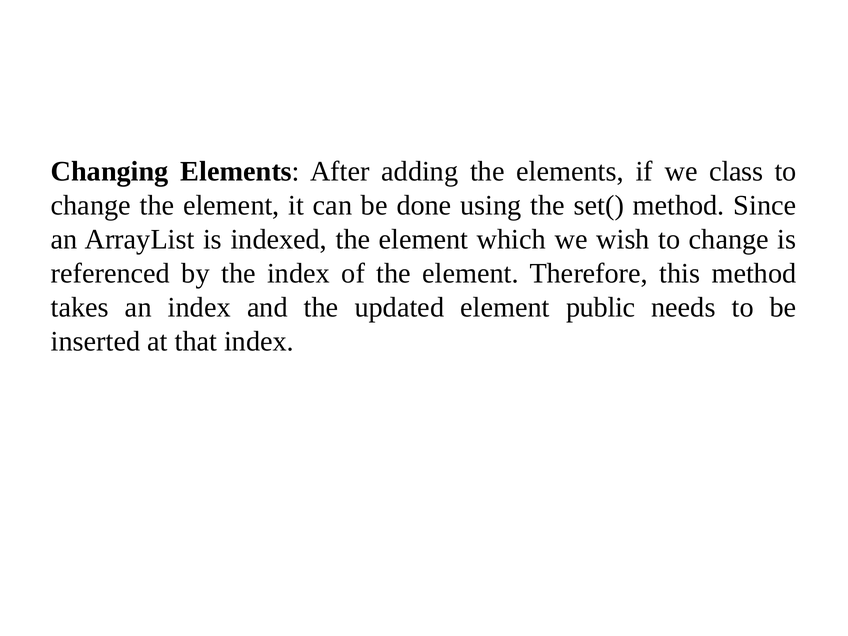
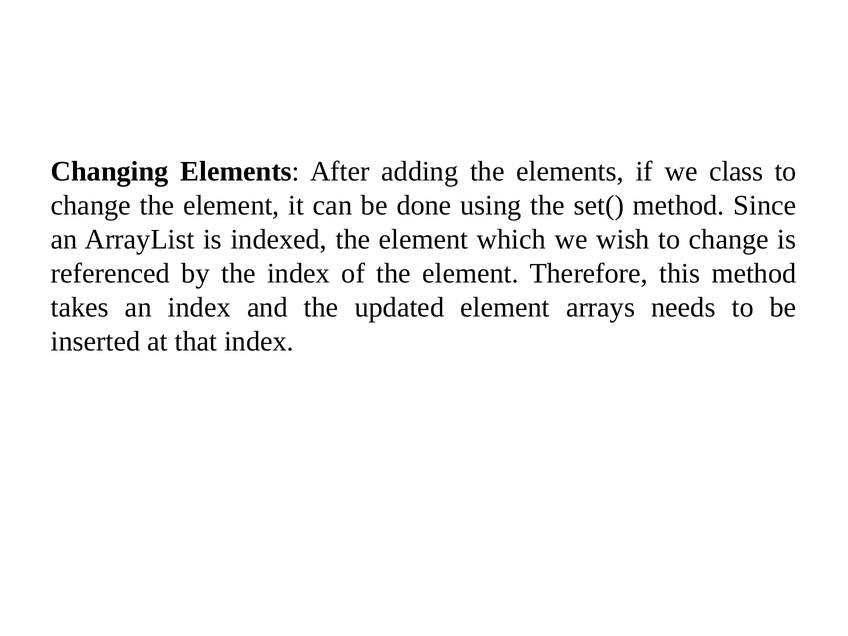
public: public -> arrays
